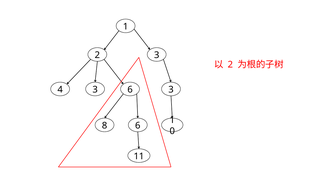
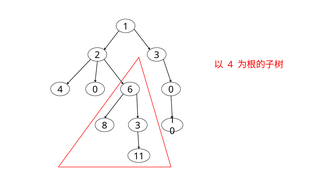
2 at (230, 65): 2 -> 4
4 3: 3 -> 0
6 3: 3 -> 0
8 6: 6 -> 3
